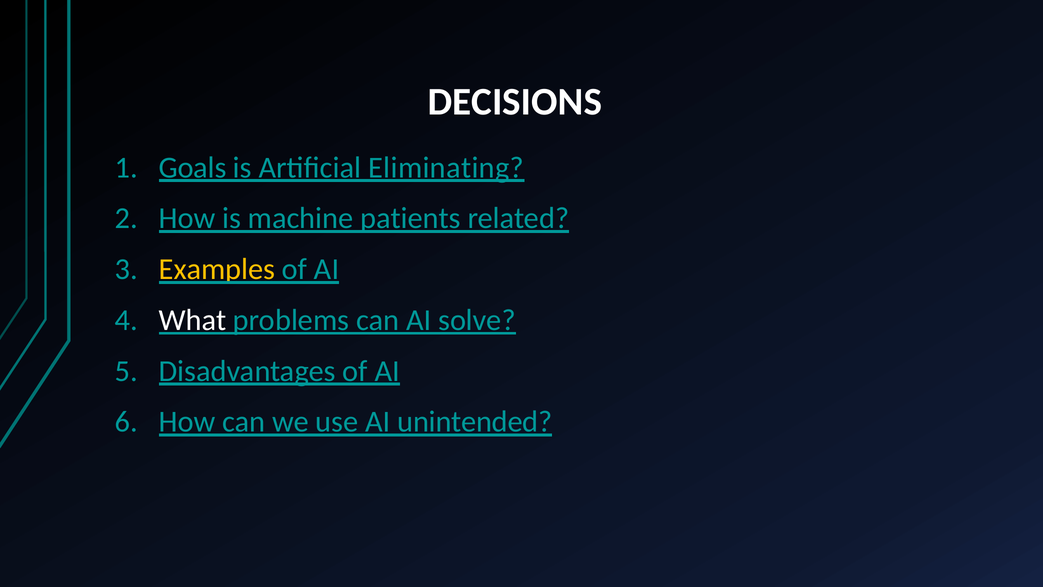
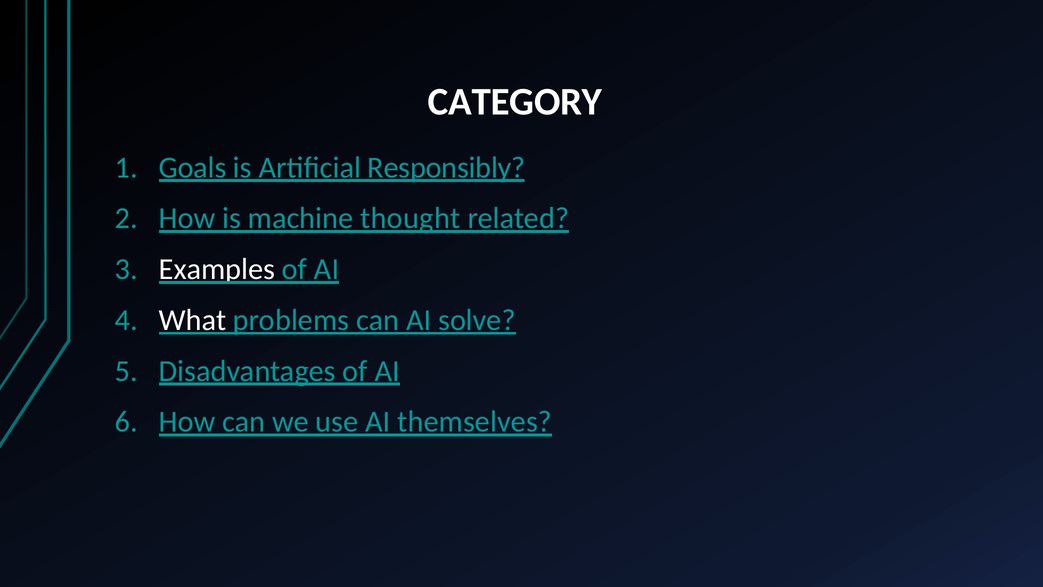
DECISIONS: DECISIONS -> CATEGORY
Eliminating: Eliminating -> Responsibly
patients: patients -> thought
Examples colour: yellow -> white
unintended: unintended -> themselves
